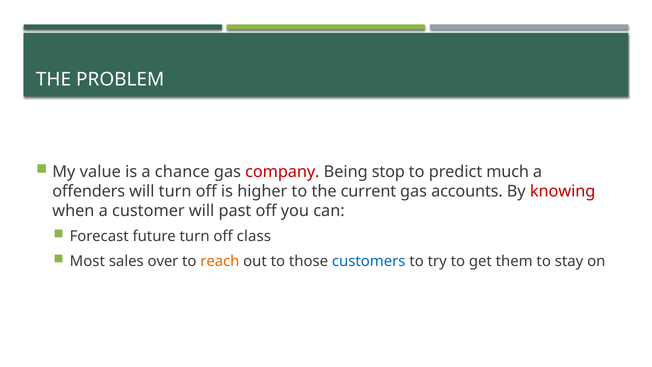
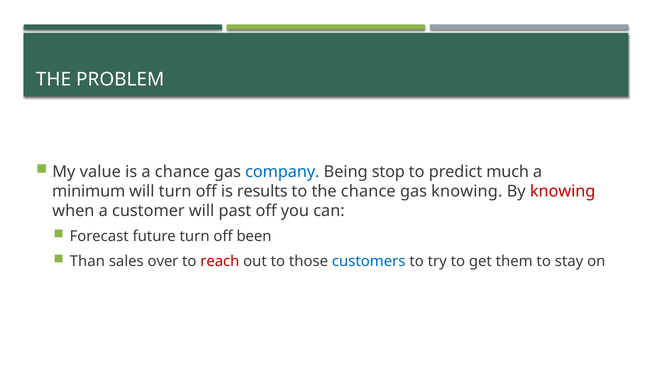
company colour: red -> blue
offenders: offenders -> minimum
higher: higher -> results
the current: current -> chance
gas accounts: accounts -> knowing
class: class -> been
Most: Most -> Than
reach colour: orange -> red
